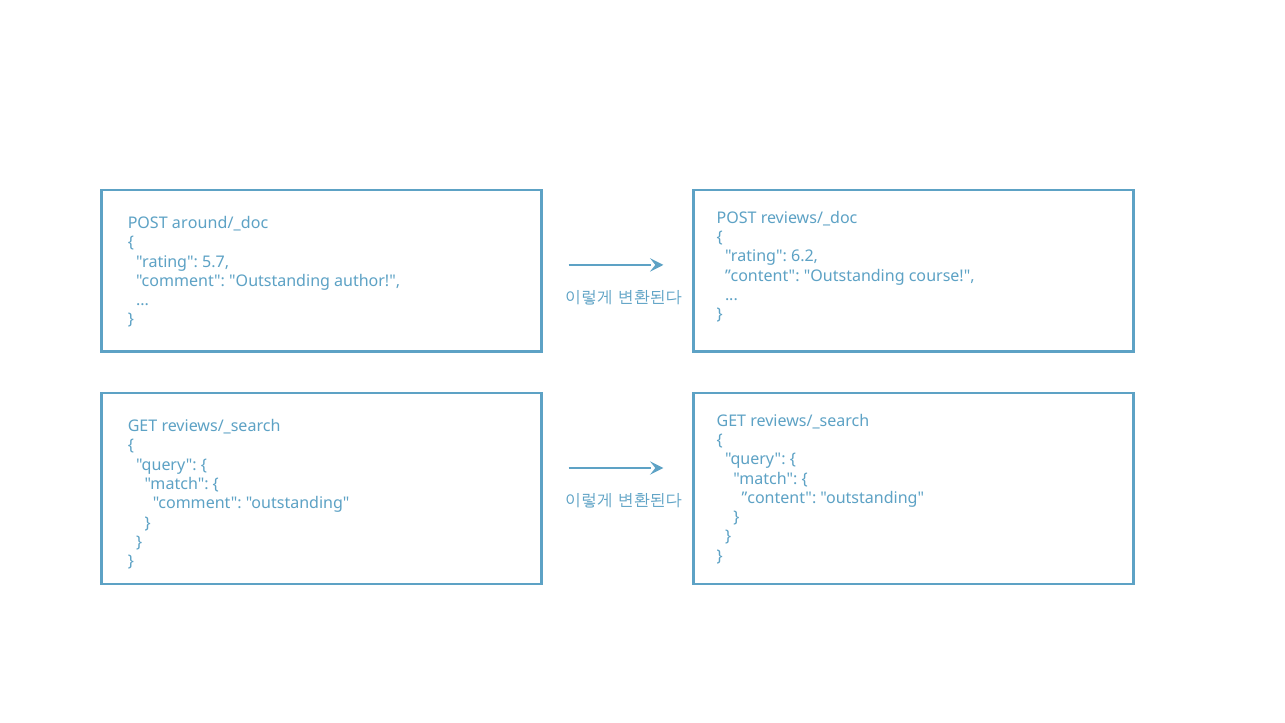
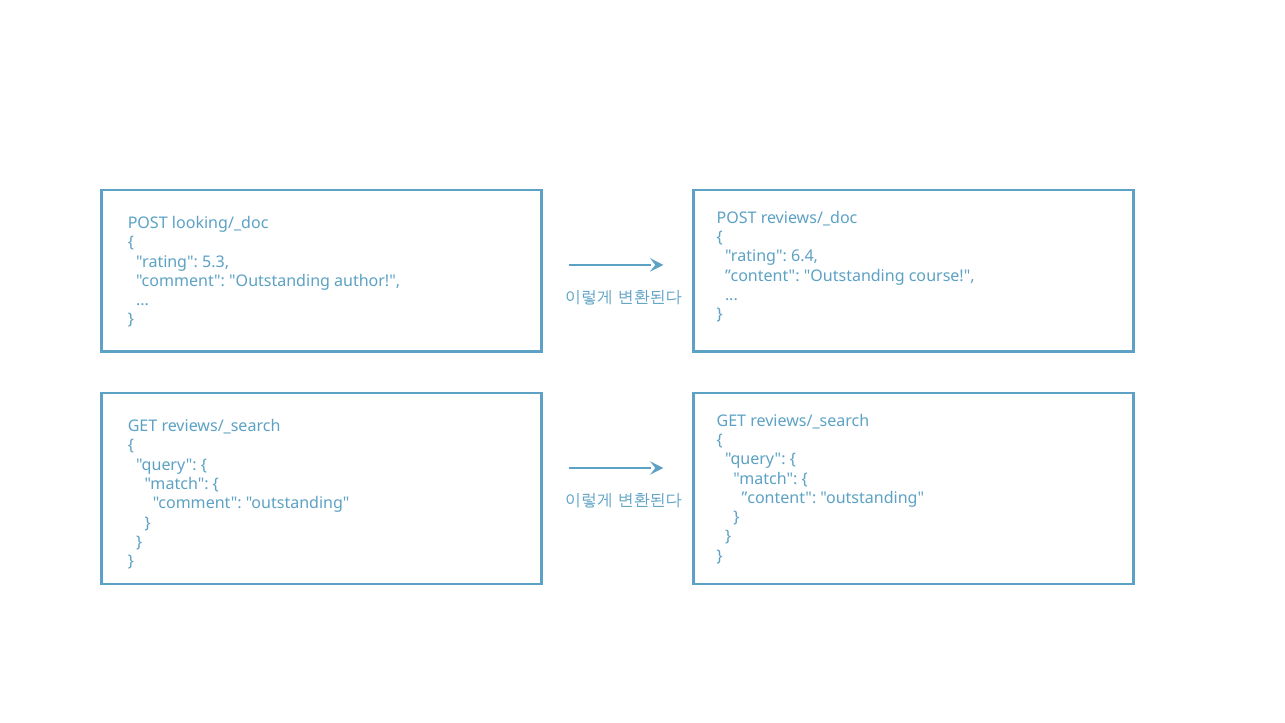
around/_doc: around/_doc -> looking/_doc
6.2: 6.2 -> 6.4
5.7: 5.7 -> 5.3
